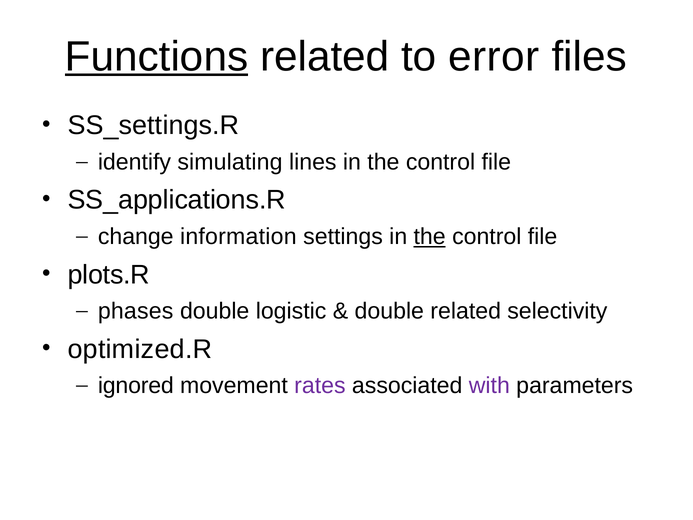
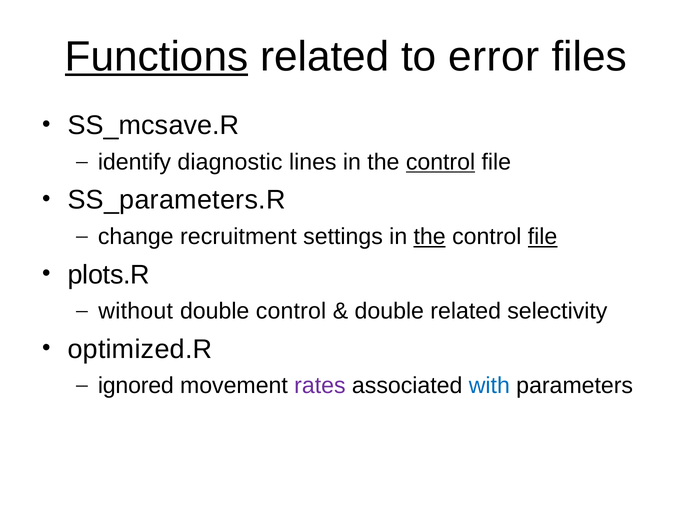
SS_settings.R: SS_settings.R -> SS_mcsave.R
simulating: simulating -> diagnostic
control at (441, 162) underline: none -> present
SS_applications.R: SS_applications.R -> SS_parameters.R
information: information -> recruitment
file at (543, 237) underline: none -> present
phases: phases -> without
double logistic: logistic -> control
with colour: purple -> blue
